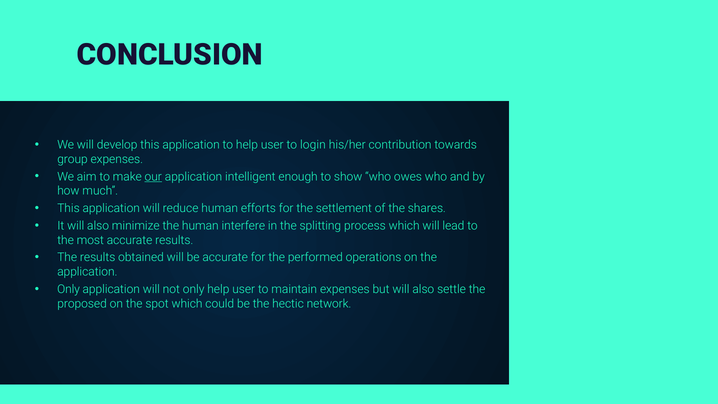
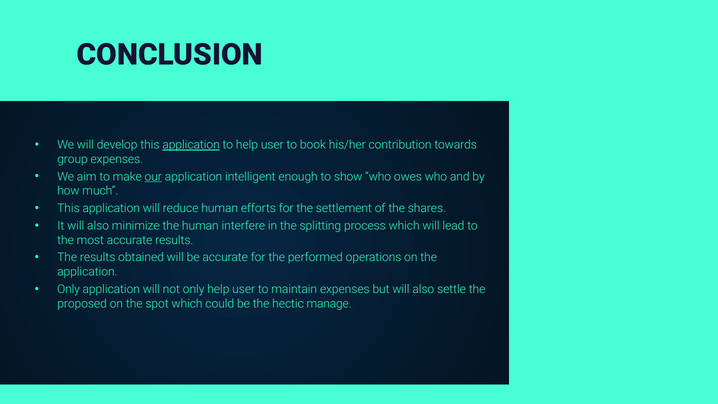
application at (191, 145) underline: none -> present
login: login -> book
network: network -> manage
